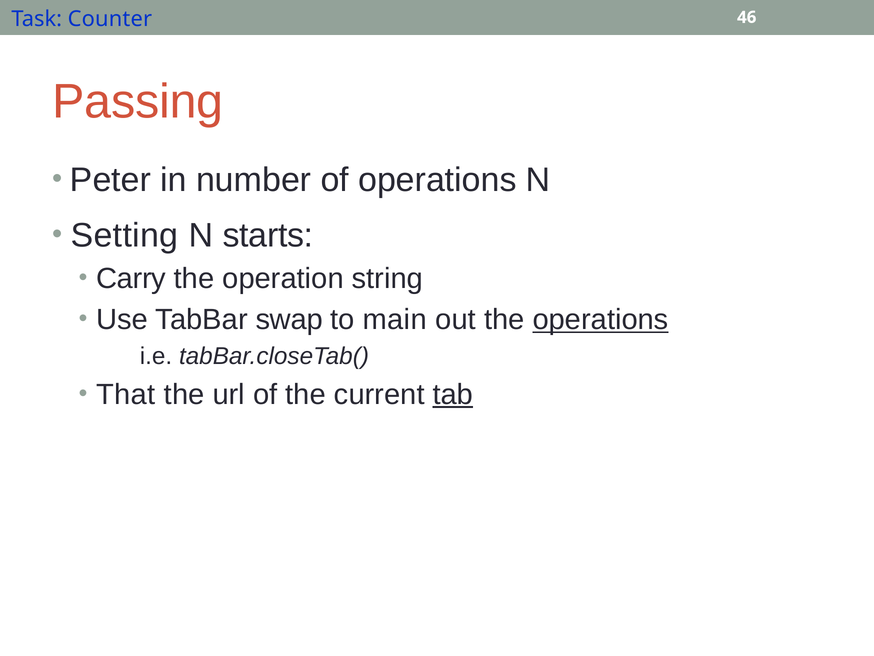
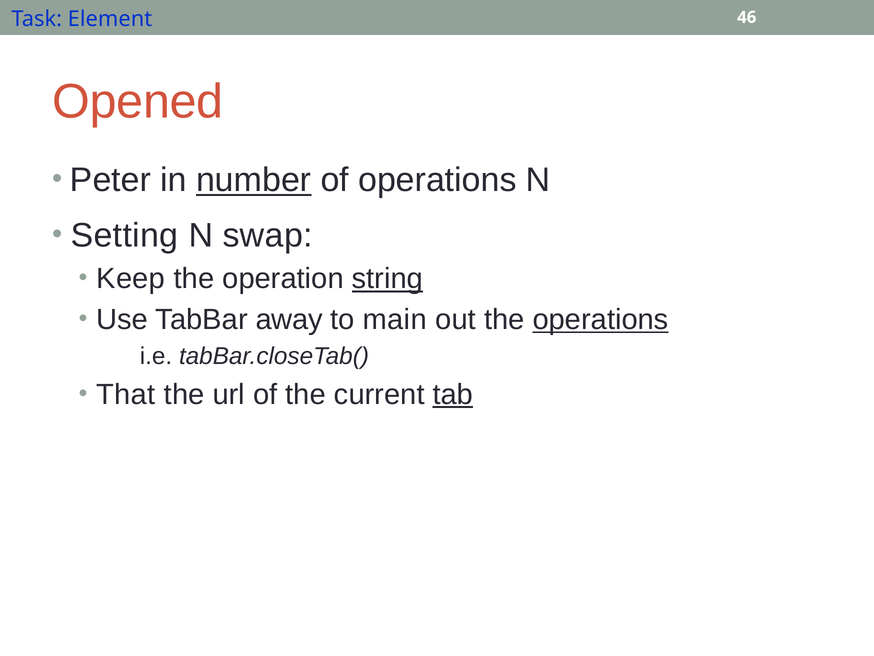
Counter: Counter -> Element
Passing: Passing -> Opened
number underline: none -> present
starts: starts -> swap
Carry: Carry -> Keep
string underline: none -> present
swap: swap -> away
